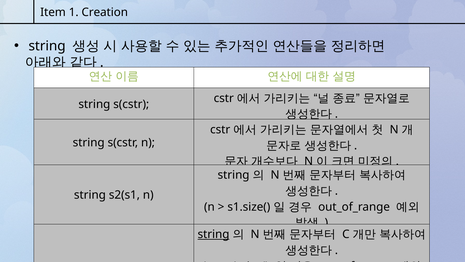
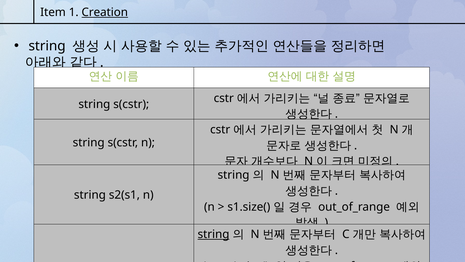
Creation underline: none -> present
